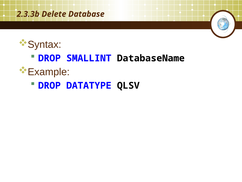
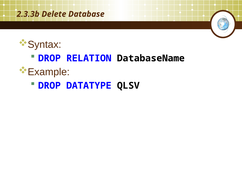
SMALLINT: SMALLINT -> RELATION
